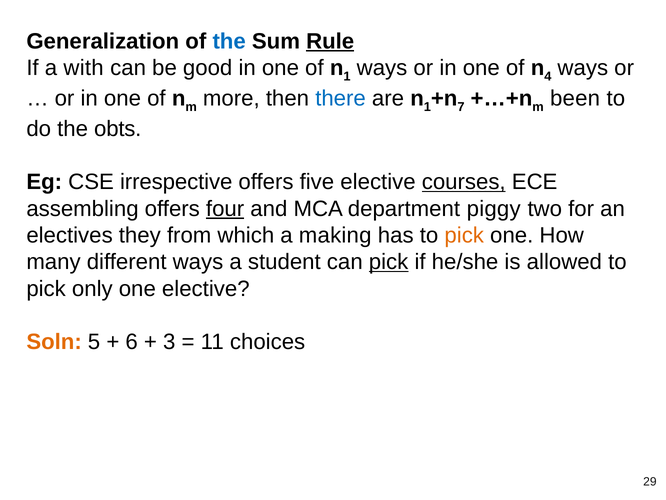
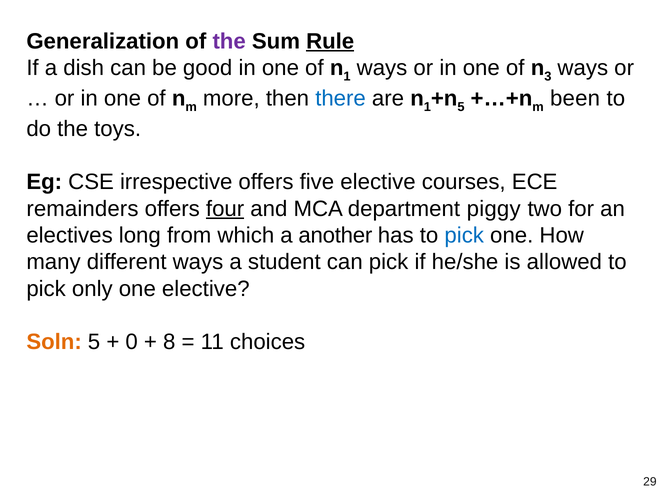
the at (229, 41) colour: blue -> purple
with: with -> dish
4: 4 -> 3
7 at (461, 107): 7 -> 5
obts: obts -> toys
courses underline: present -> none
assembling: assembling -> remainders
they: they -> long
making: making -> another
pick at (464, 235) colour: orange -> blue
pick at (389, 262) underline: present -> none
6: 6 -> 0
3: 3 -> 8
